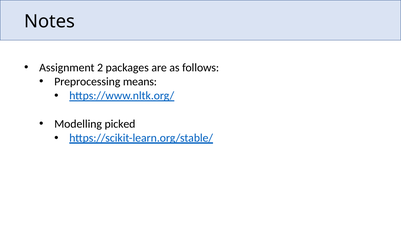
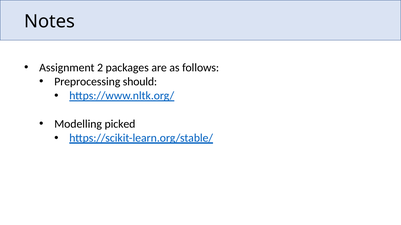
means: means -> should
